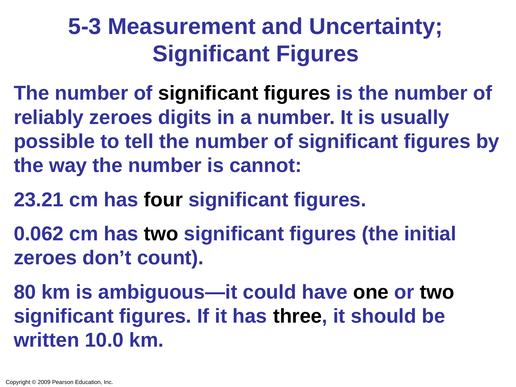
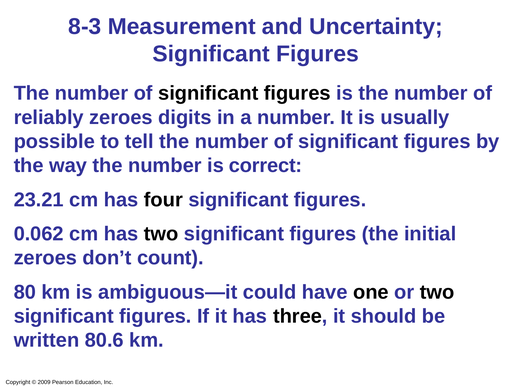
5-3: 5-3 -> 8-3
cannot: cannot -> correct
10.0: 10.0 -> 80.6
